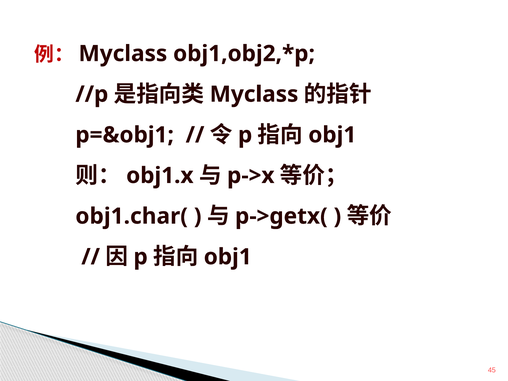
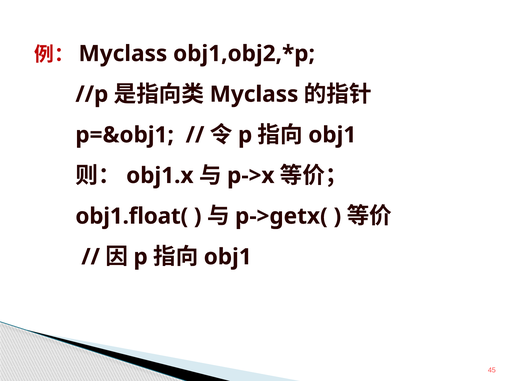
obj1.char(: obj1.char( -> obj1.float(
